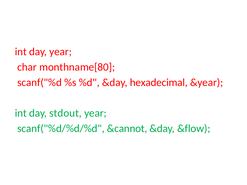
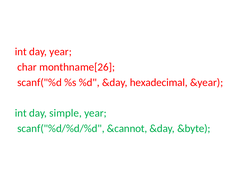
monthname[80: monthname[80 -> monthname[26
stdout: stdout -> simple
&flow: &flow -> &byte
